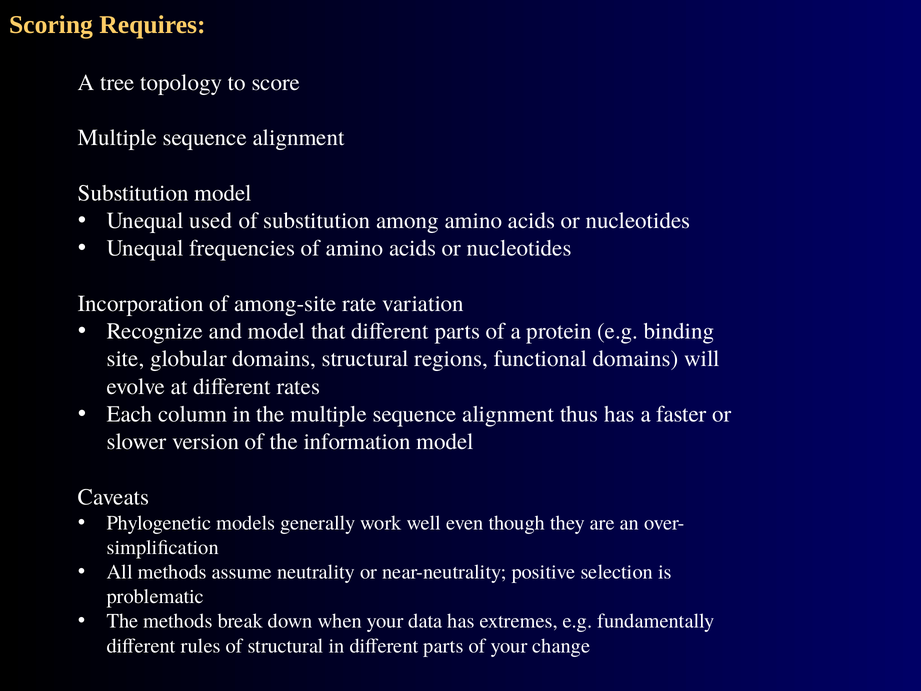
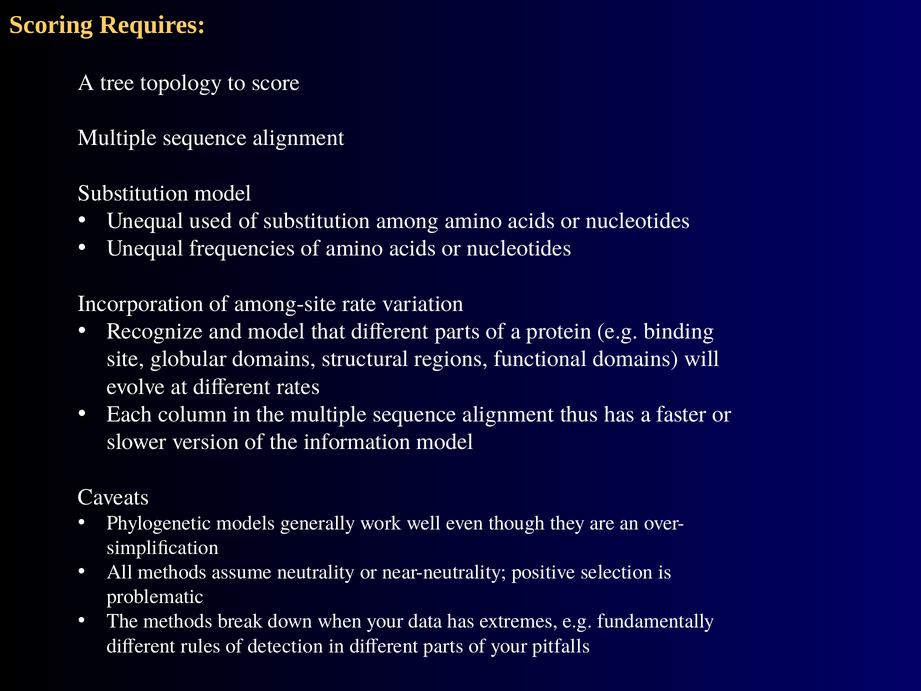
of structural: structural -> detection
change: change -> pitfalls
